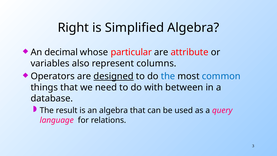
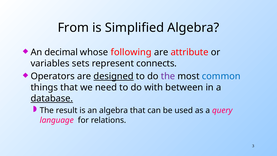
Right: Right -> From
particular: particular -> following
also: also -> sets
columns: columns -> connects
the at (168, 76) colour: blue -> purple
database underline: none -> present
